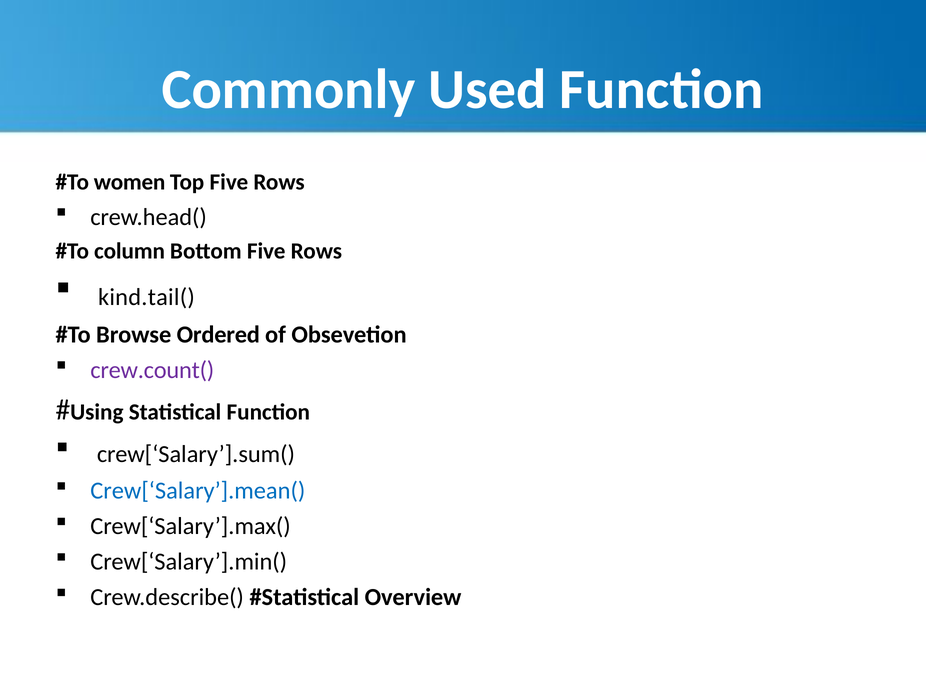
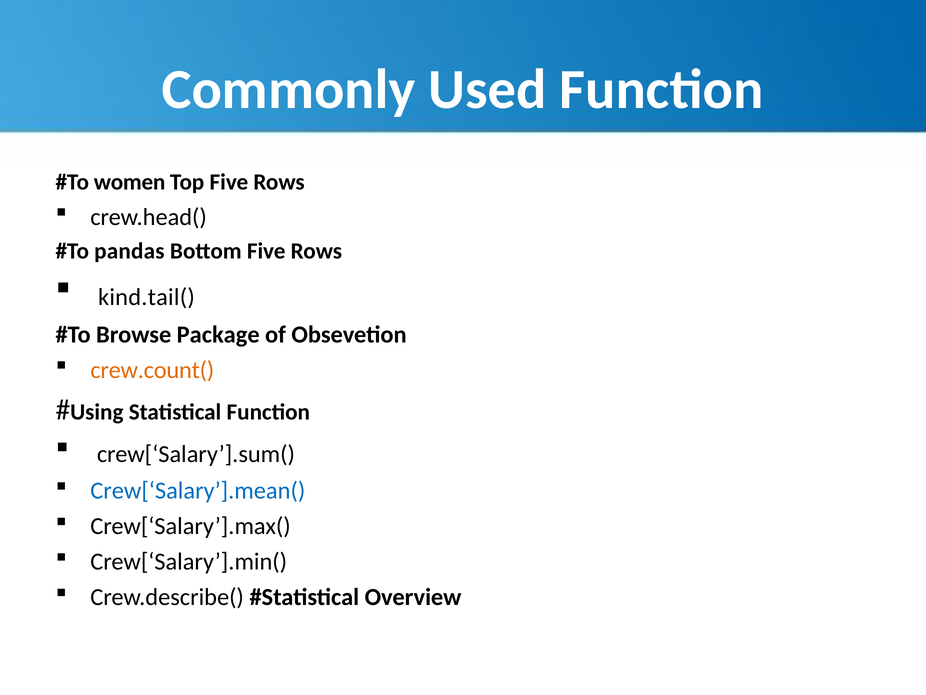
column: column -> pandas
Ordered: Ordered -> Package
crew.count( colour: purple -> orange
